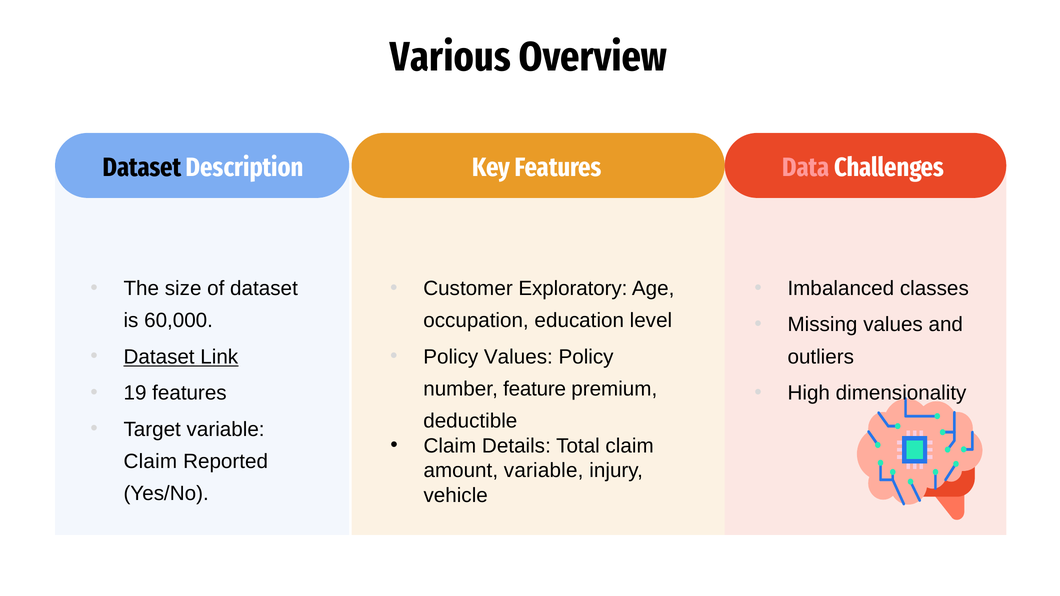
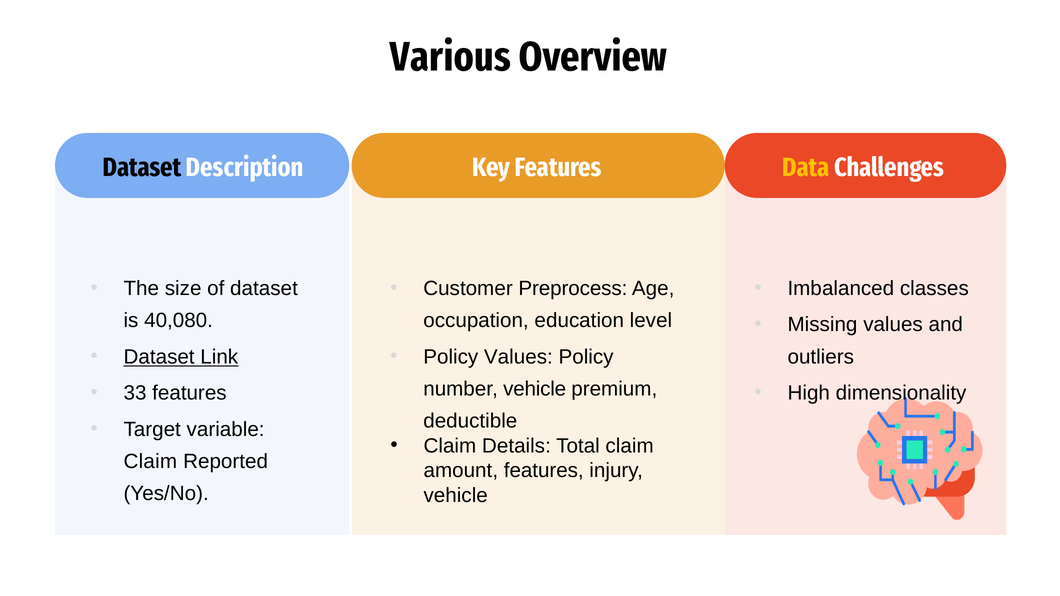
Data colour: pink -> yellow
Exploratory: Exploratory -> Preprocess
60,000: 60,000 -> 40,080
number feature: feature -> vehicle
19: 19 -> 33
amount variable: variable -> features
